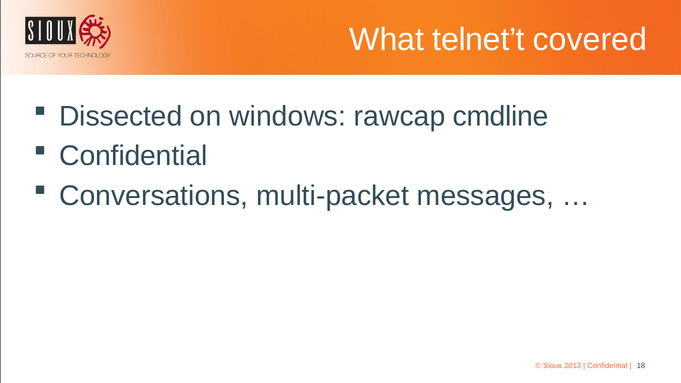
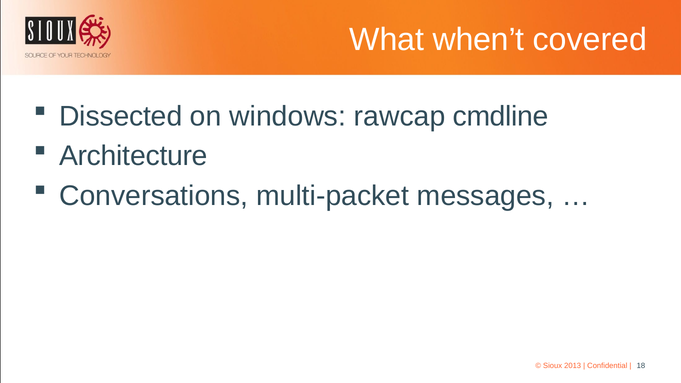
telnet’t: telnet’t -> when’t
Confidential at (133, 156): Confidential -> Architecture
